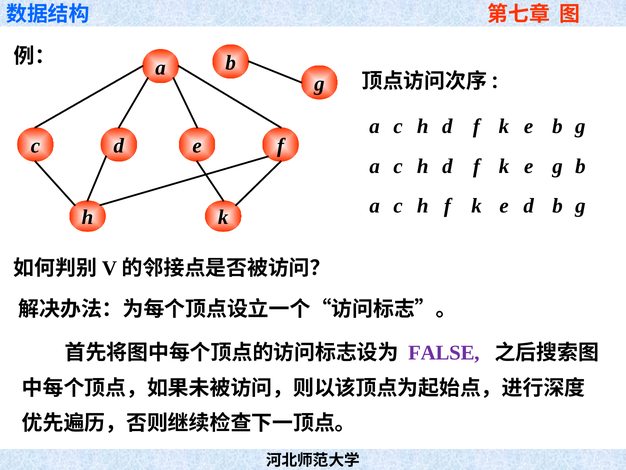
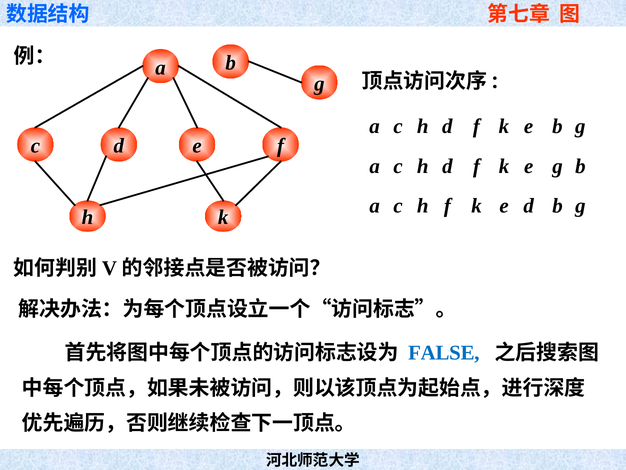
FALSE colour: purple -> blue
